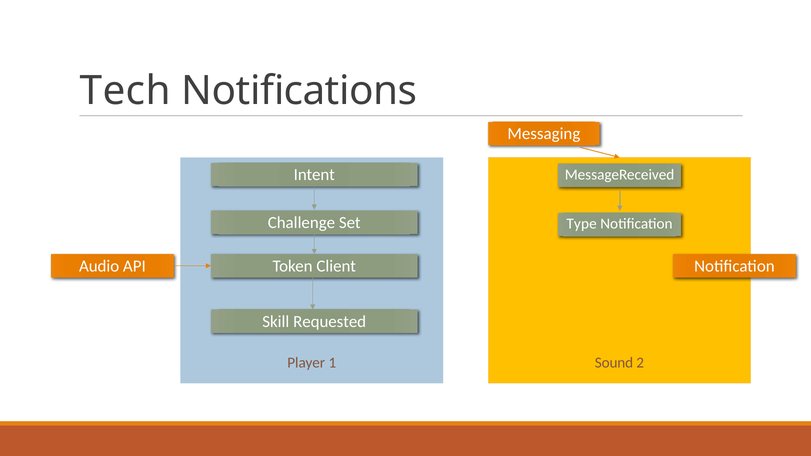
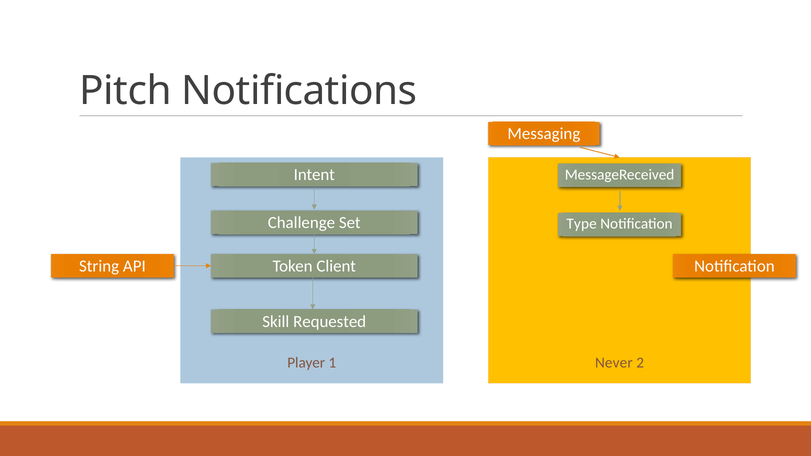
Tech: Tech -> Pitch
Audio: Audio -> String
Sound: Sound -> Never
